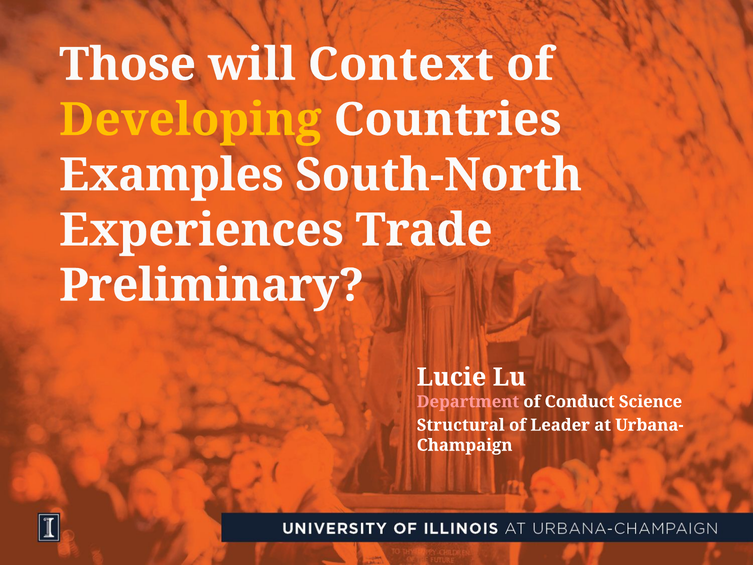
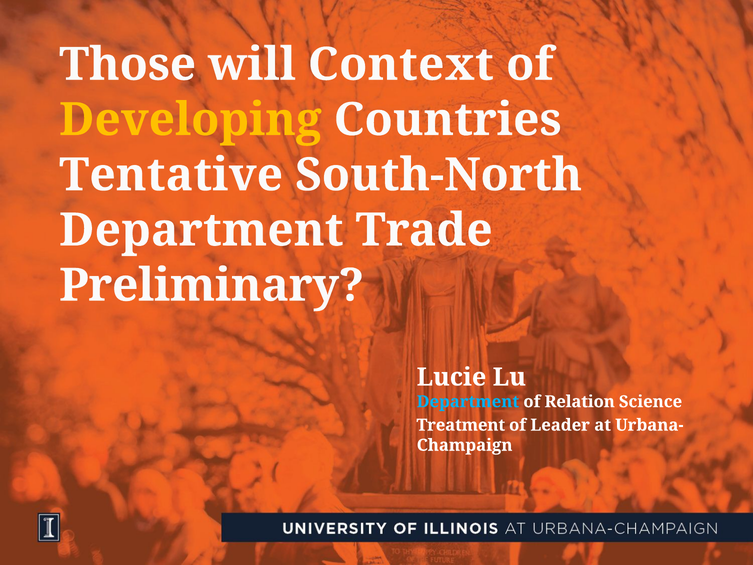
Examples: Examples -> Tentative
Experiences at (201, 230): Experiences -> Department
Department at (468, 402) colour: pink -> light blue
Conduct: Conduct -> Relation
Structural: Structural -> Treatment
